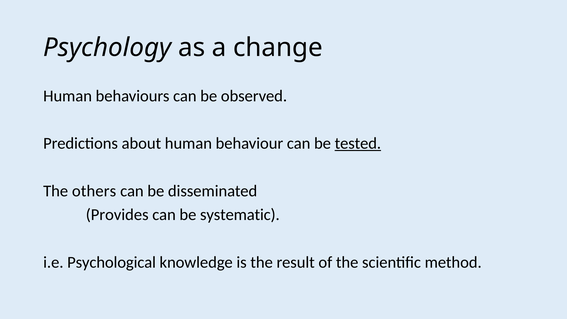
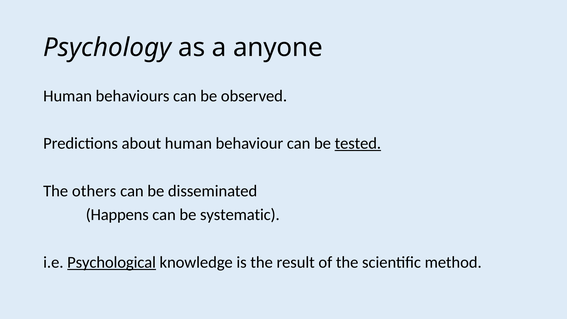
change: change -> anyone
Provides: Provides -> Happens
Psychological underline: none -> present
